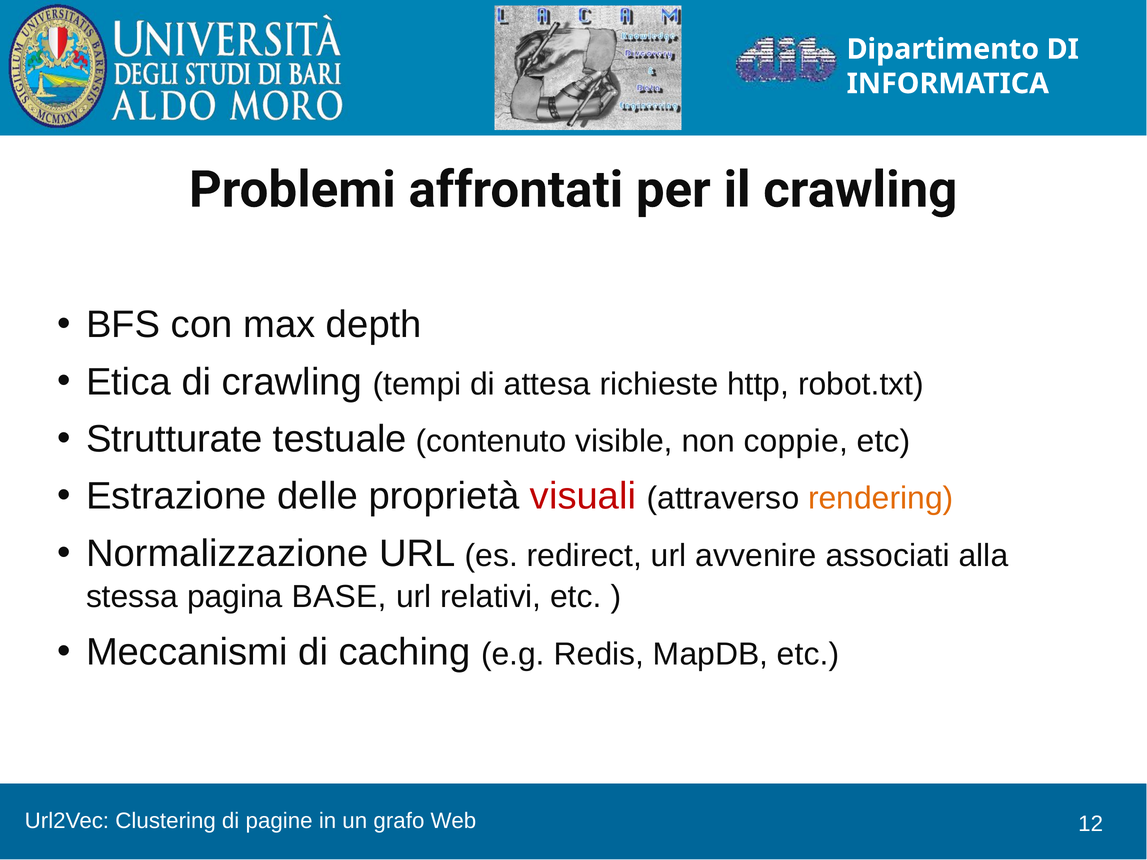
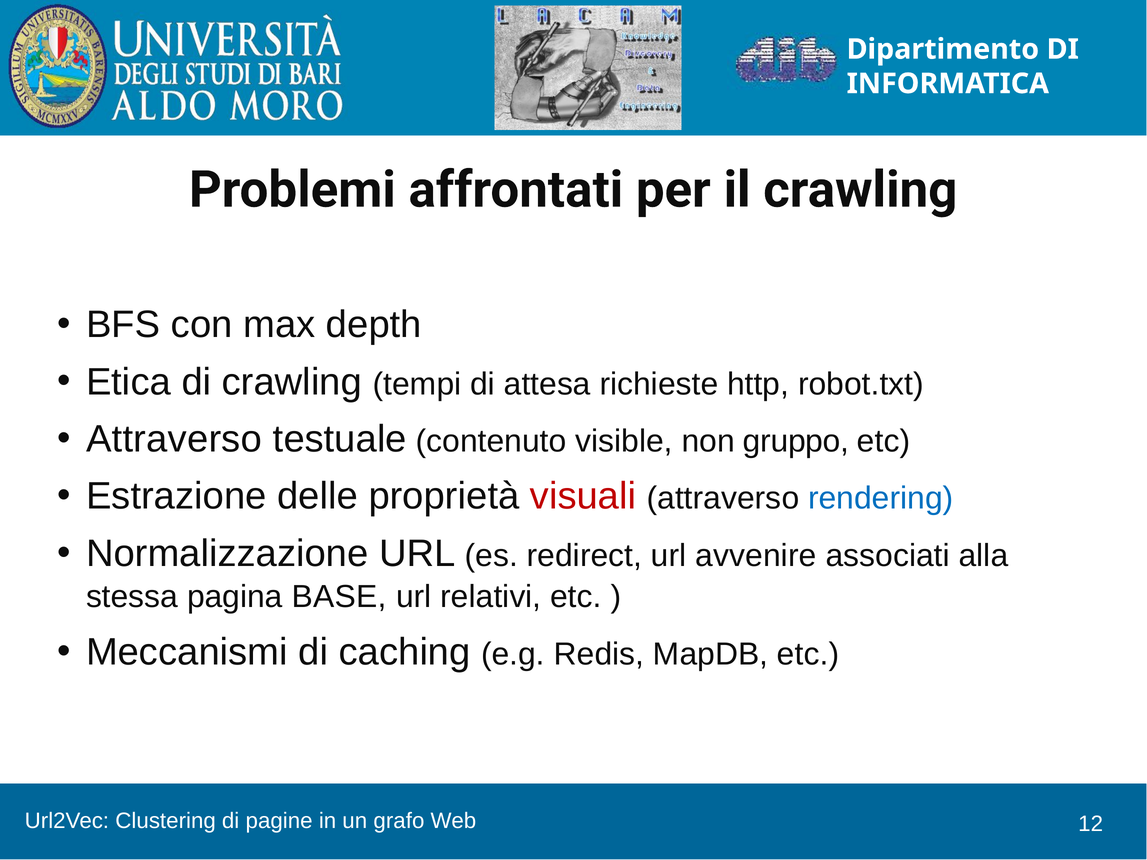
Strutturate at (174, 439): Strutturate -> Attraverso
coppie: coppie -> gruppo
rendering colour: orange -> blue
